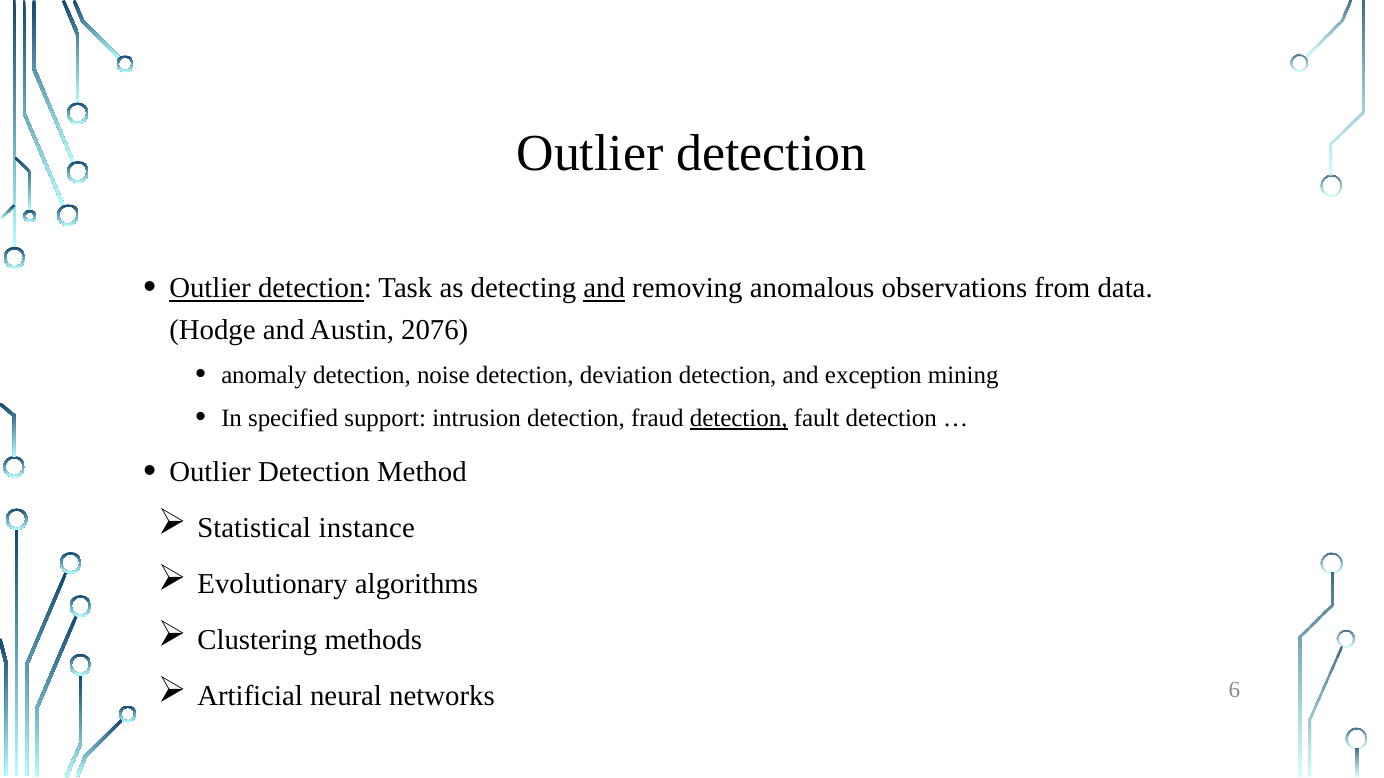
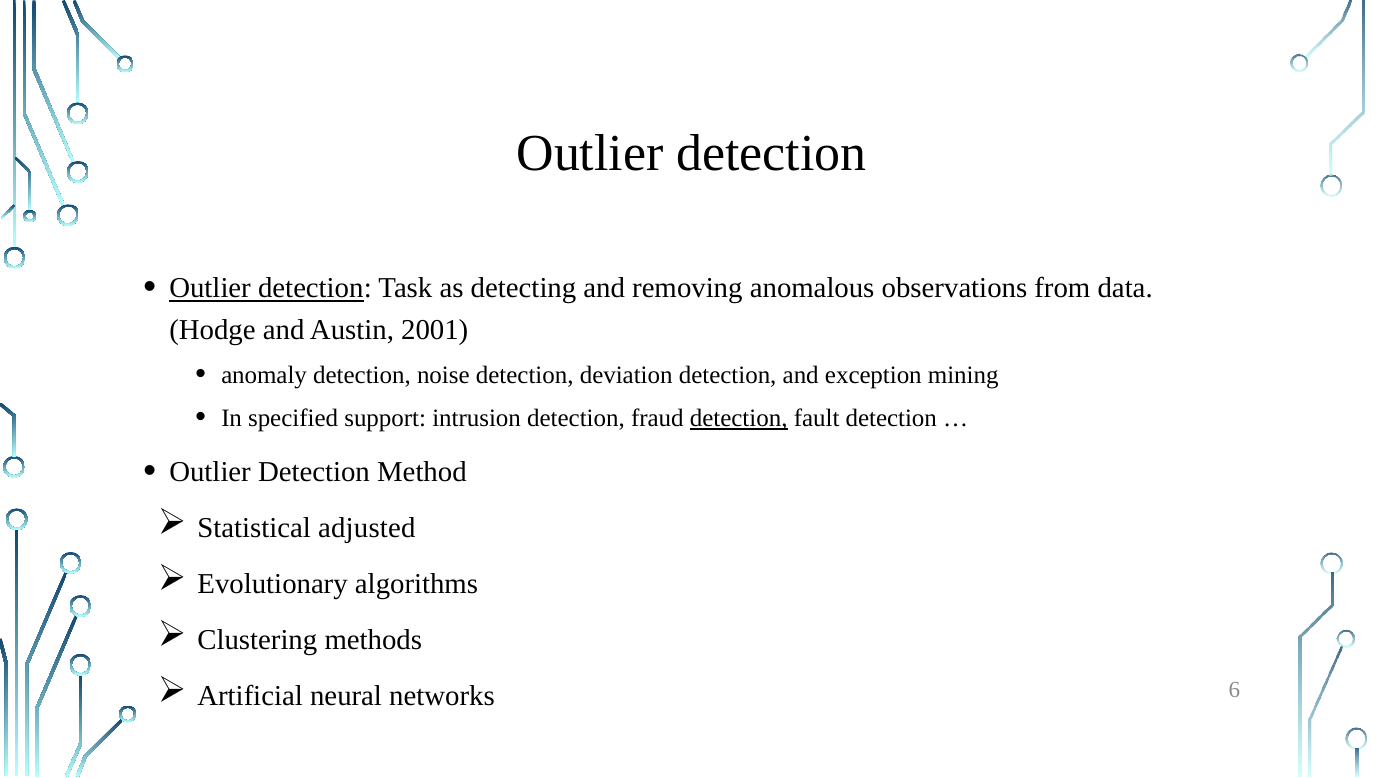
and at (604, 288) underline: present -> none
2076: 2076 -> 2001
instance: instance -> adjusted
